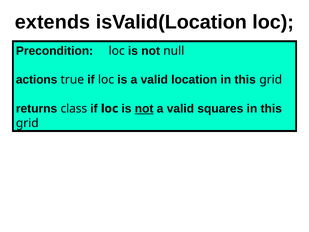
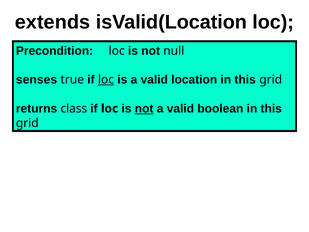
actions: actions -> senses
loc at (106, 80) underline: none -> present
squares: squares -> boolean
